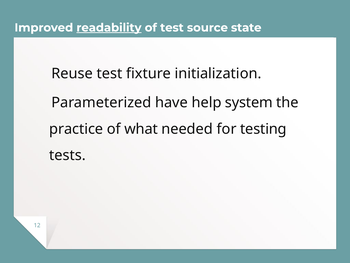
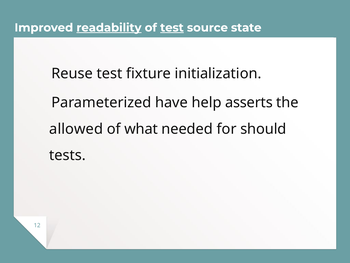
test at (172, 28) underline: none -> present
system: system -> asserts
practice: practice -> allowed
testing: testing -> should
